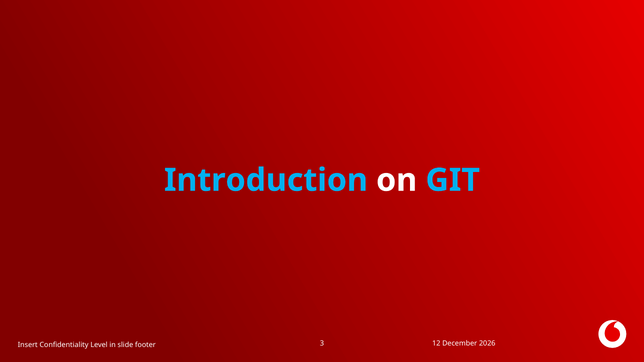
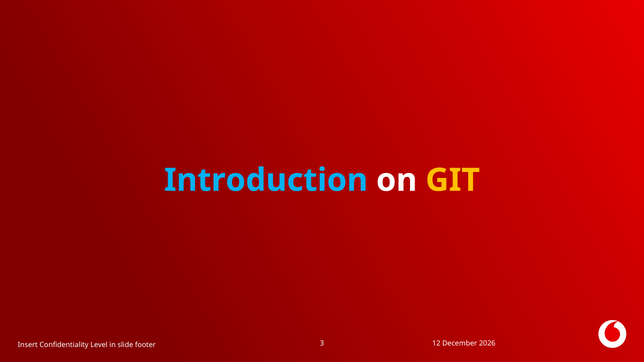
GIT colour: light blue -> yellow
